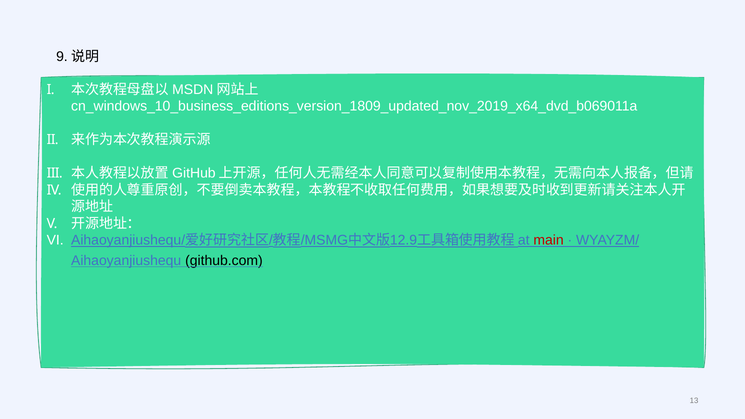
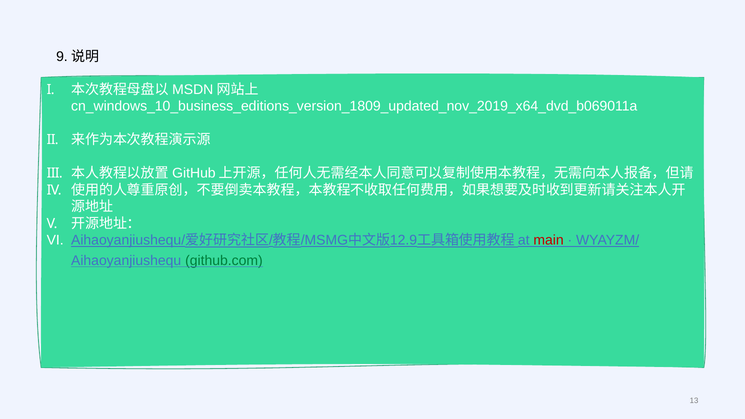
github.com colour: black -> green
